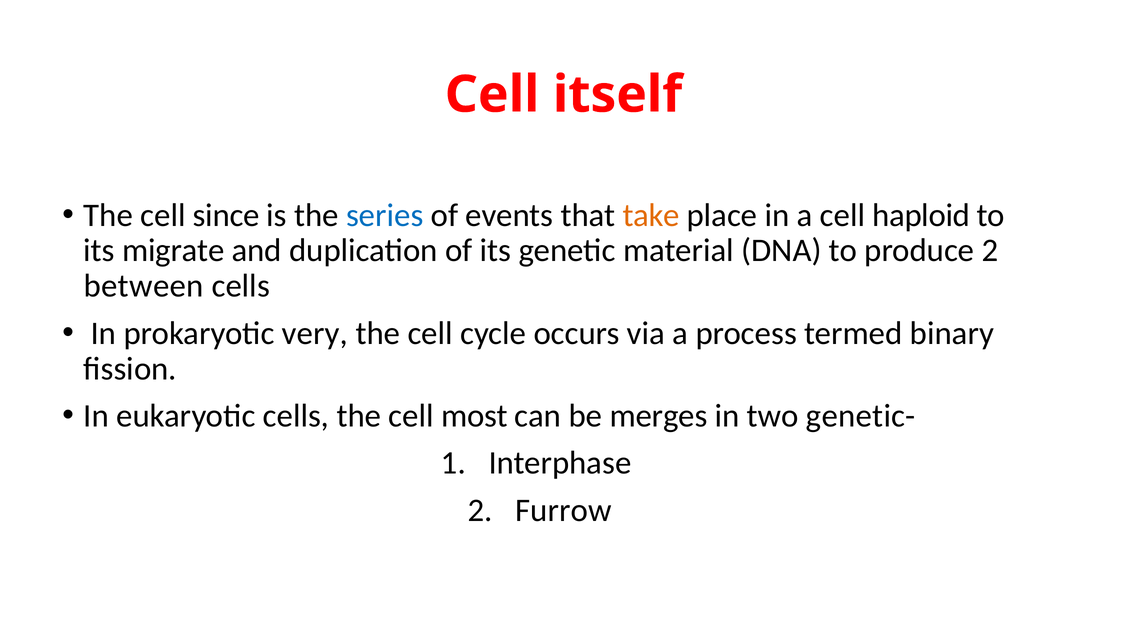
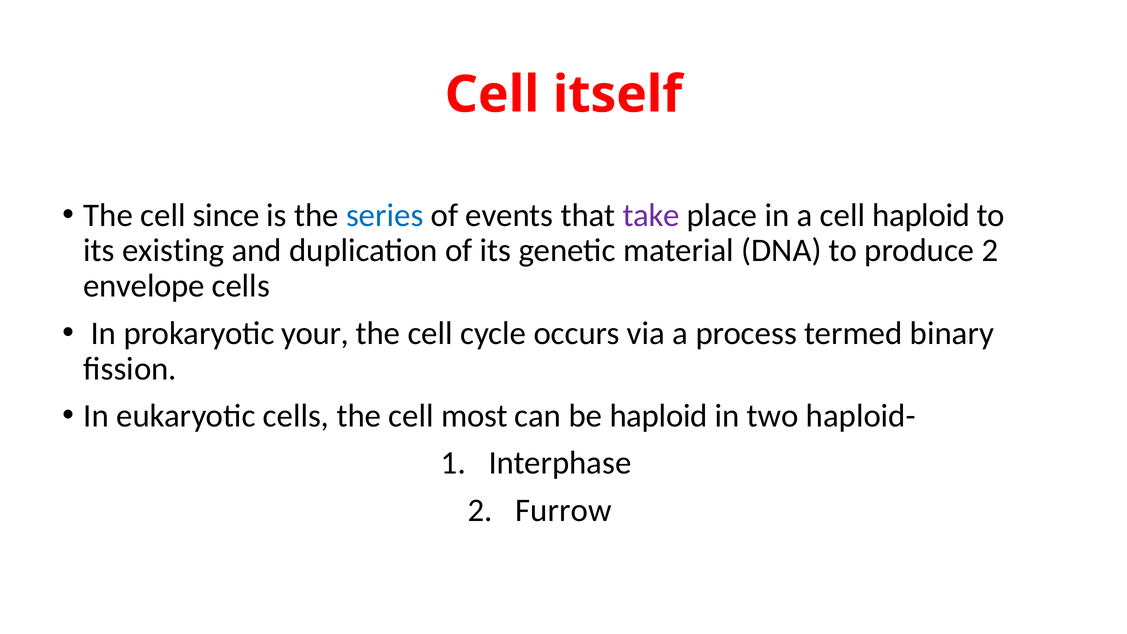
take colour: orange -> purple
migrate: migrate -> existing
between: between -> envelope
very: very -> your
be merges: merges -> haploid
genetic-: genetic- -> haploid-
